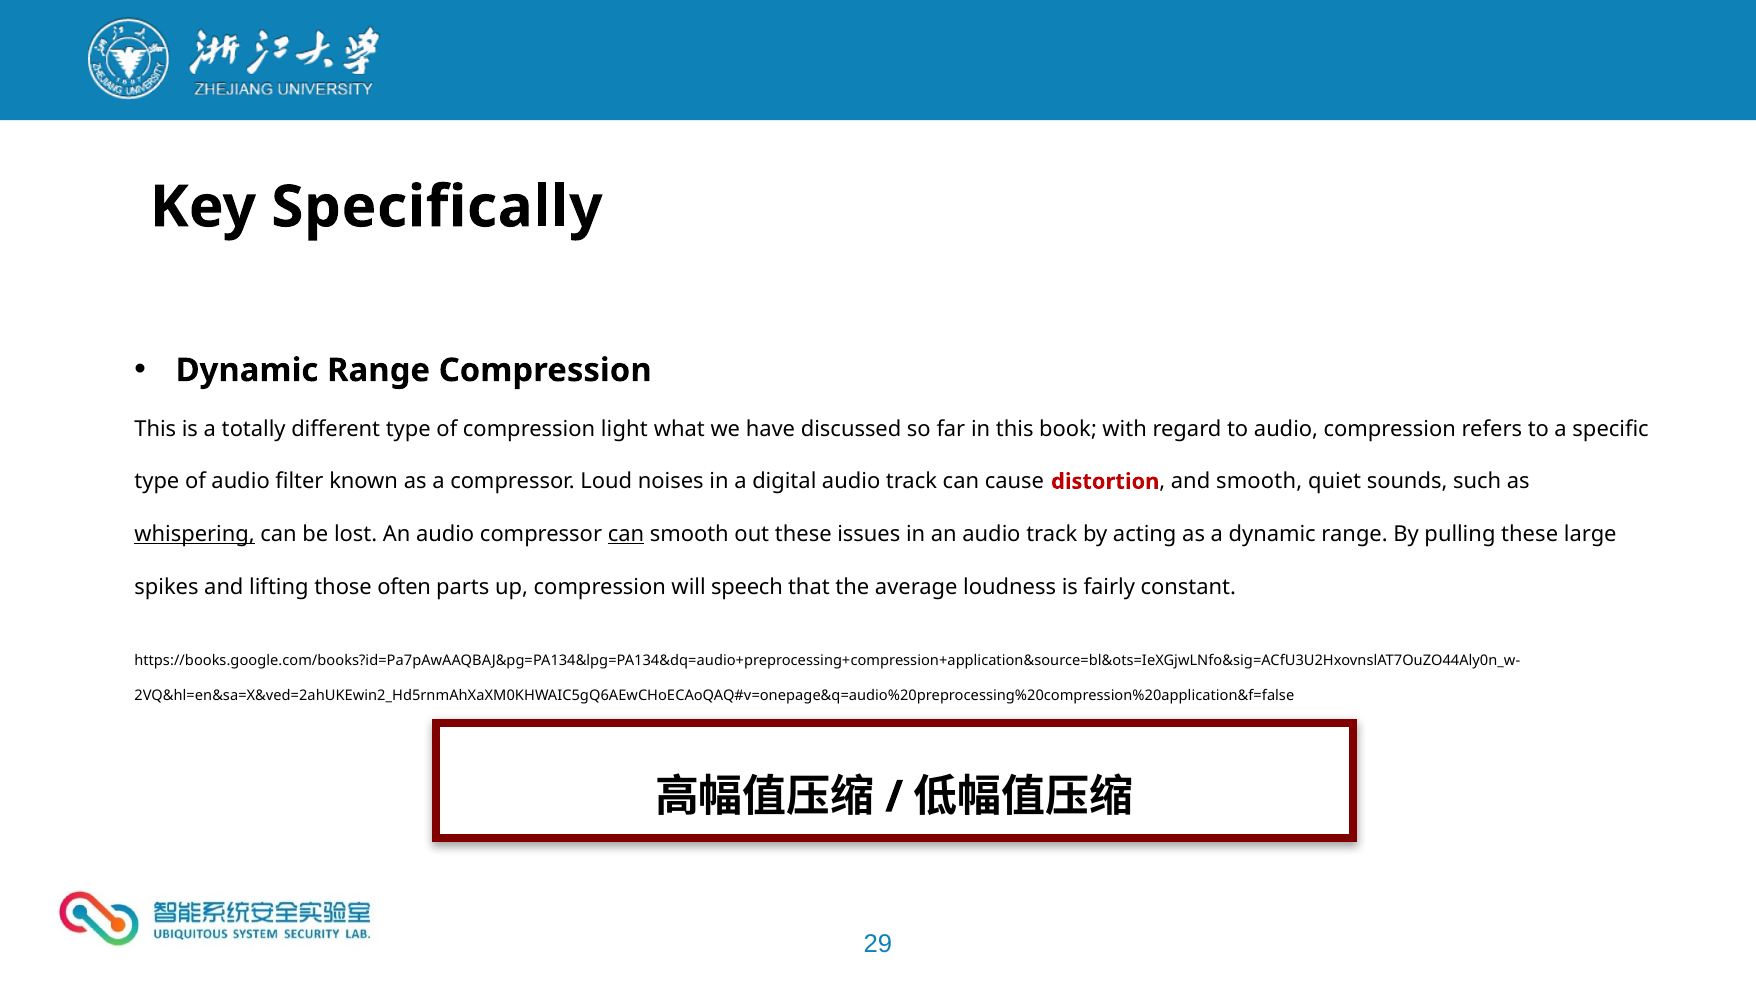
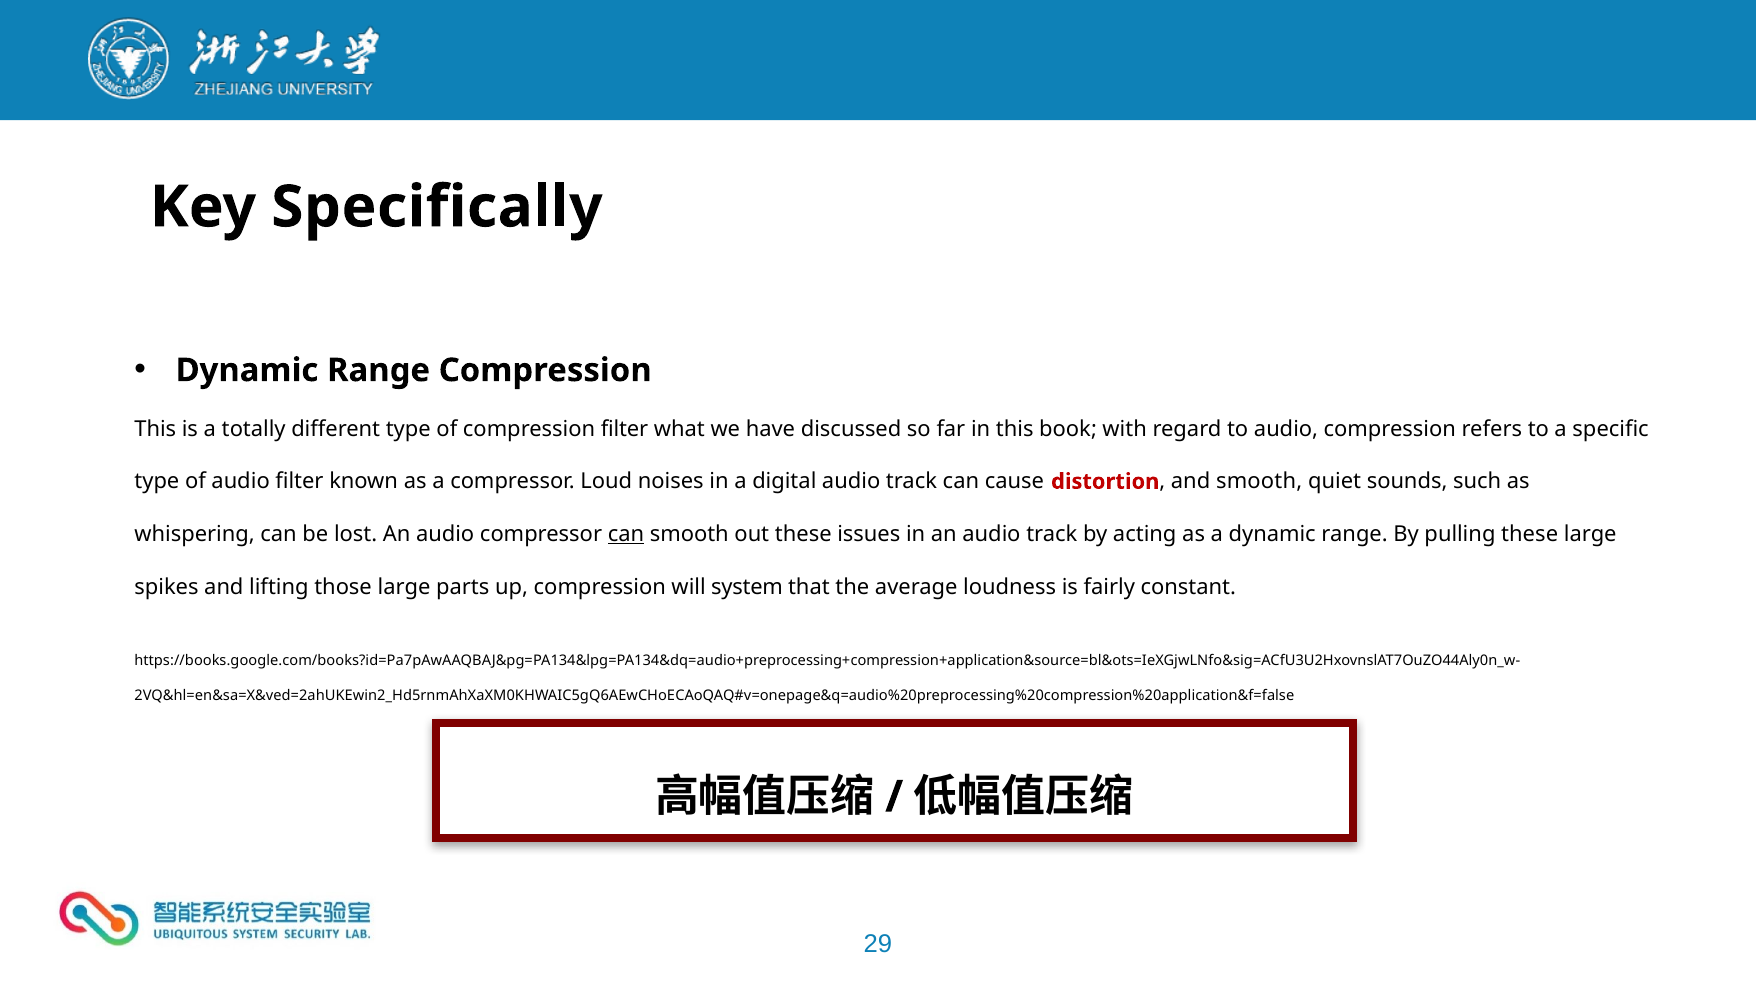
compression light: light -> filter
whispering underline: present -> none
those often: often -> large
speech: speech -> system
